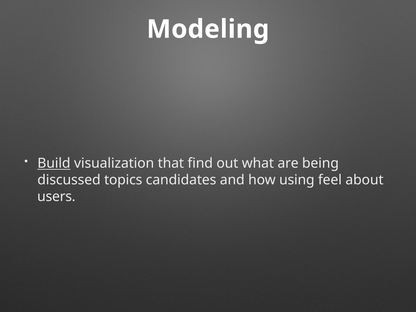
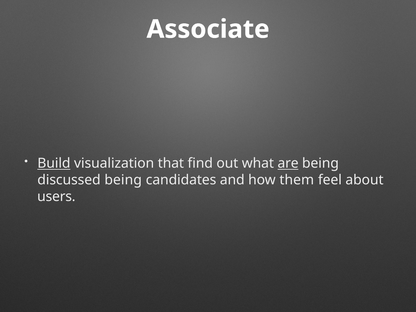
Modeling: Modeling -> Associate
are underline: none -> present
discussed topics: topics -> being
using: using -> them
